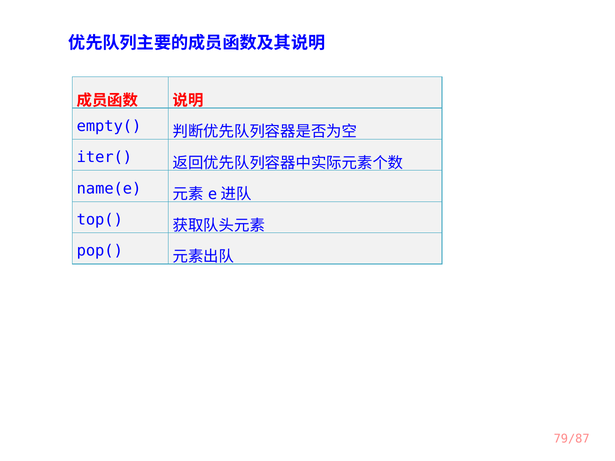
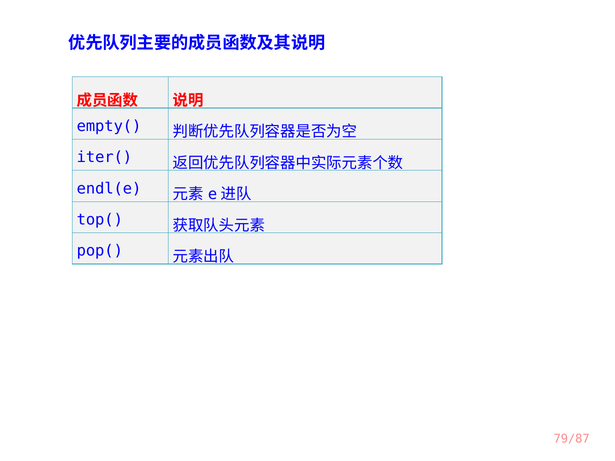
name(e: name(e -> endl(e
